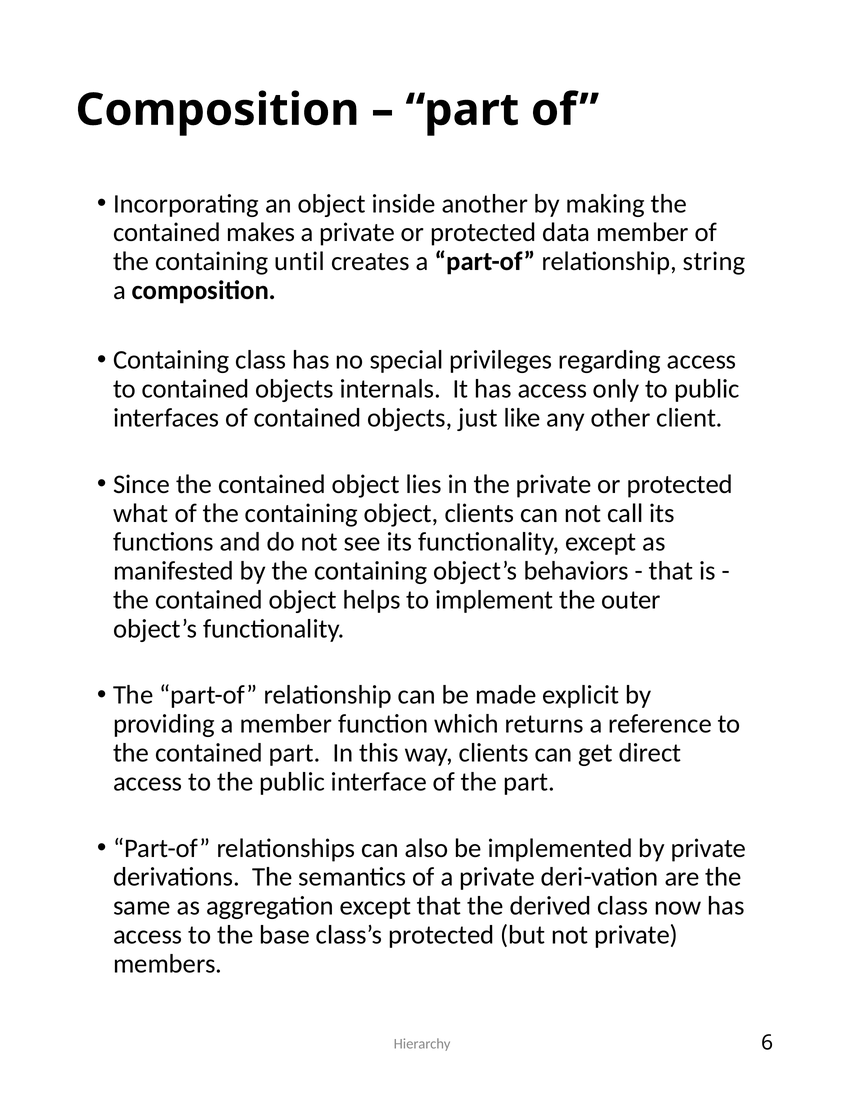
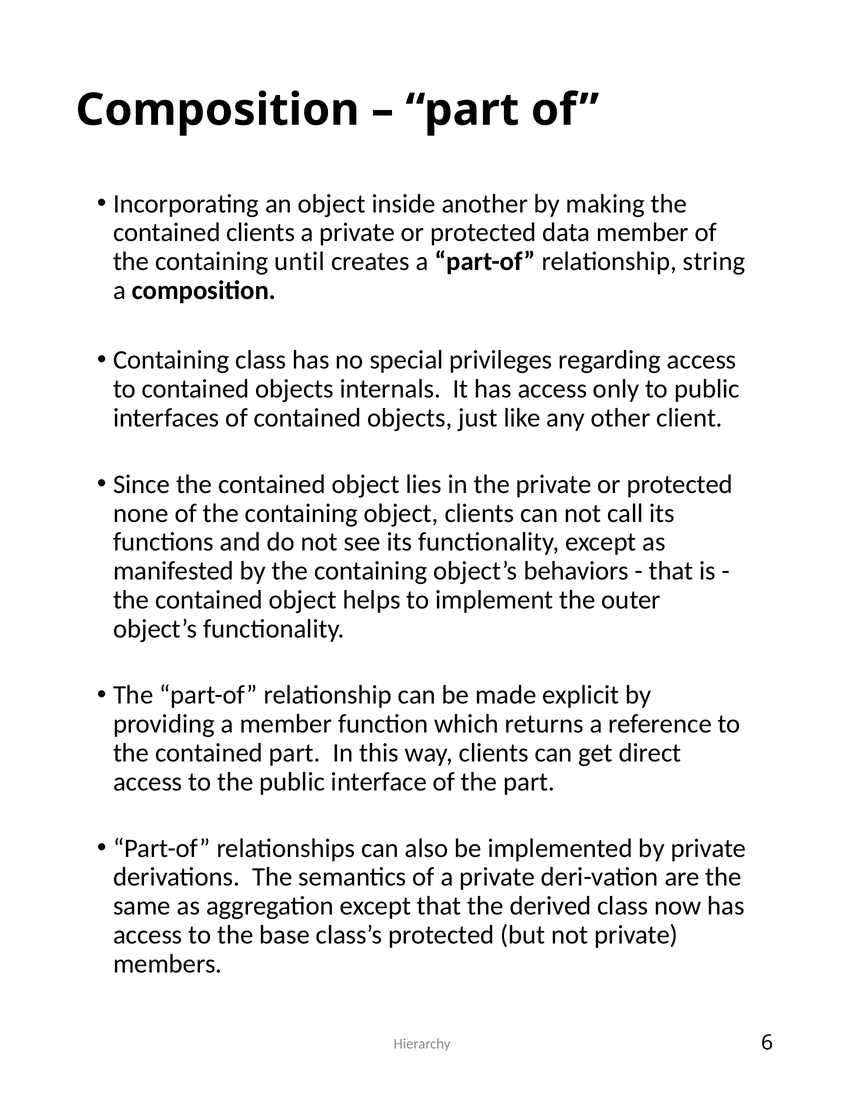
contained makes: makes -> clients
what: what -> none
